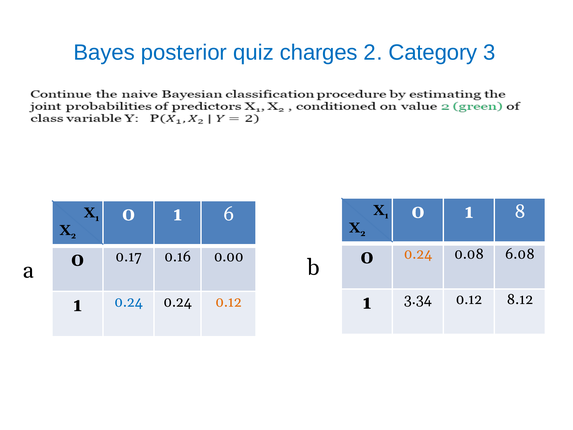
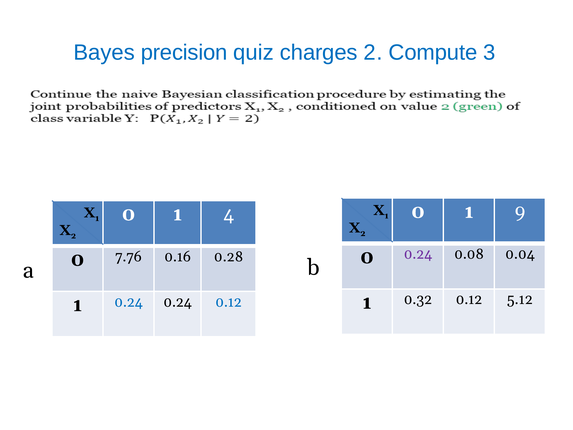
posterior: posterior -> precision
Category: Category -> Compute
8: 8 -> 9
6: 6 -> 4
0.24 at (418, 254) colour: orange -> purple
6.08: 6.08 -> 0.04
0.17: 0.17 -> 7.76
0.00: 0.00 -> 0.28
3.34: 3.34 -> 0.32
8.12: 8.12 -> 5.12
0.12 at (229, 302) colour: orange -> blue
